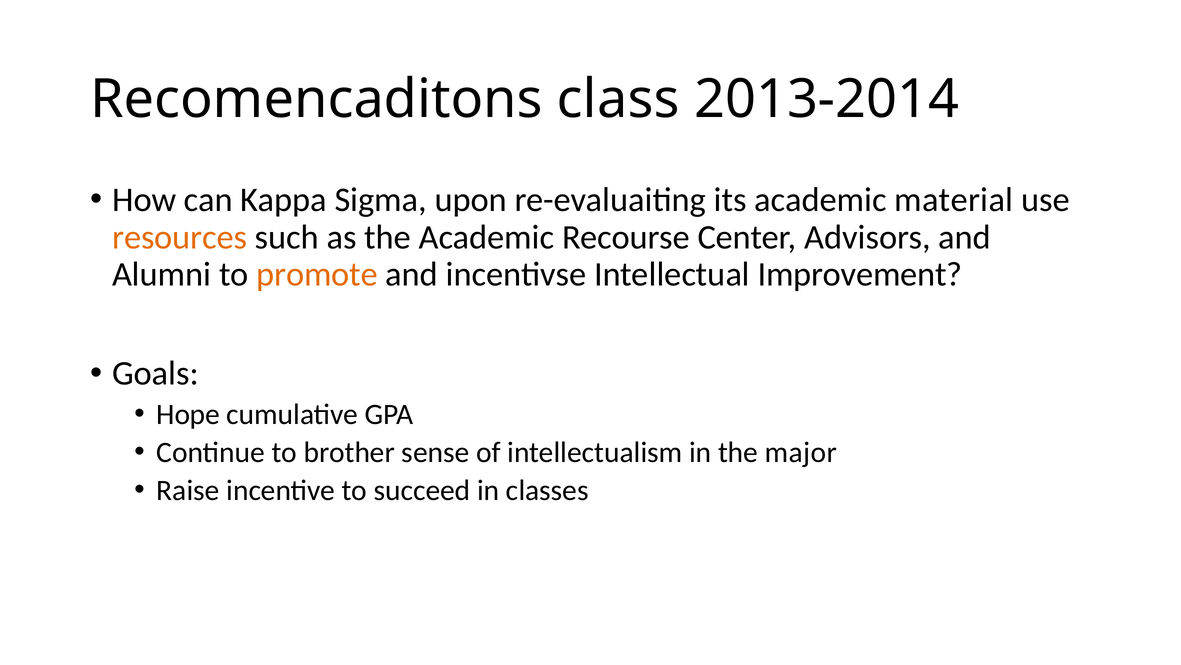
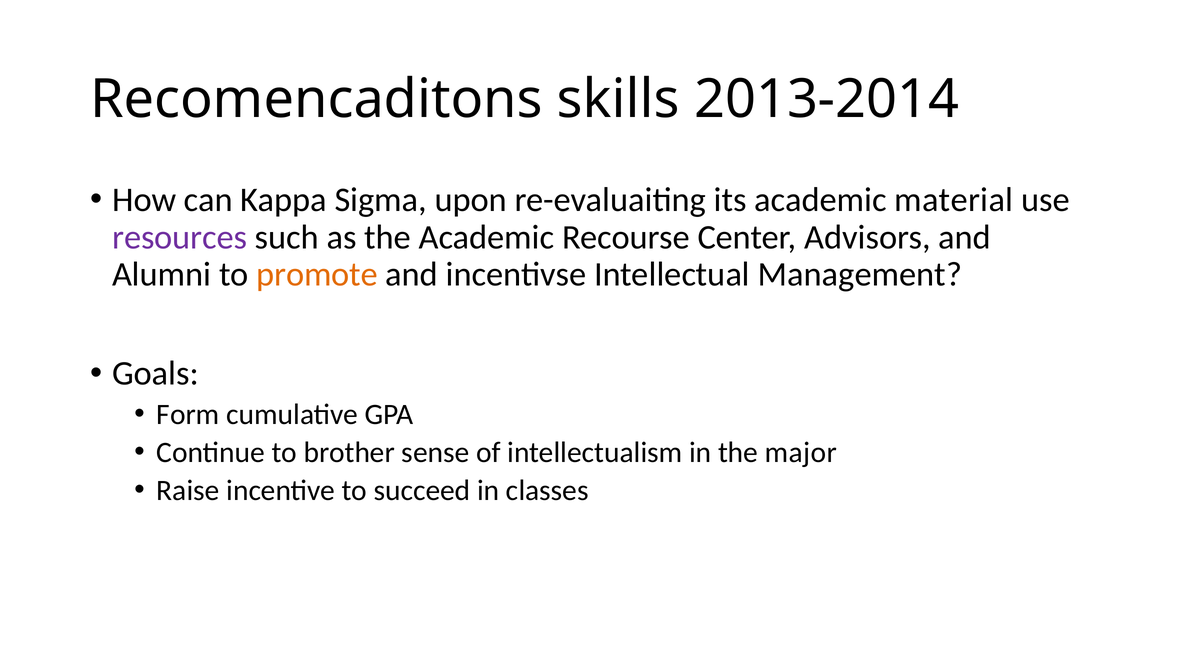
class: class -> skills
resources colour: orange -> purple
Improvement: Improvement -> Management
Hope: Hope -> Form
